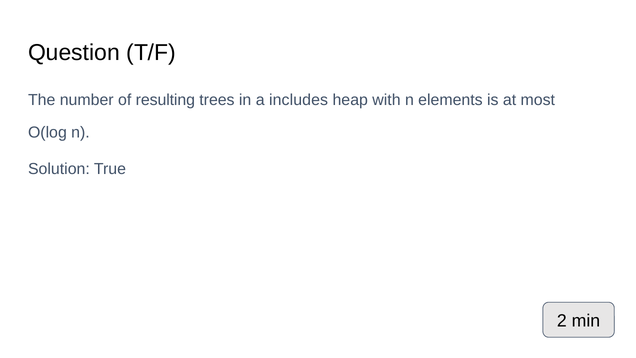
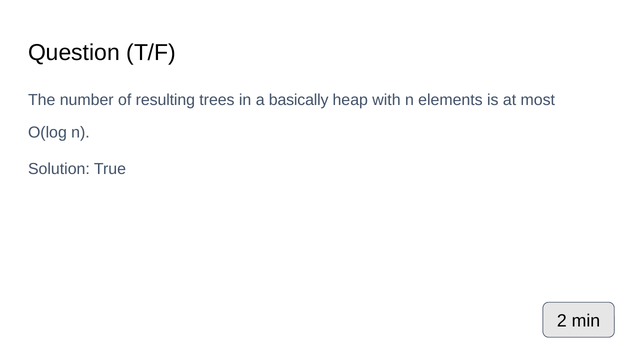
includes: includes -> basically
